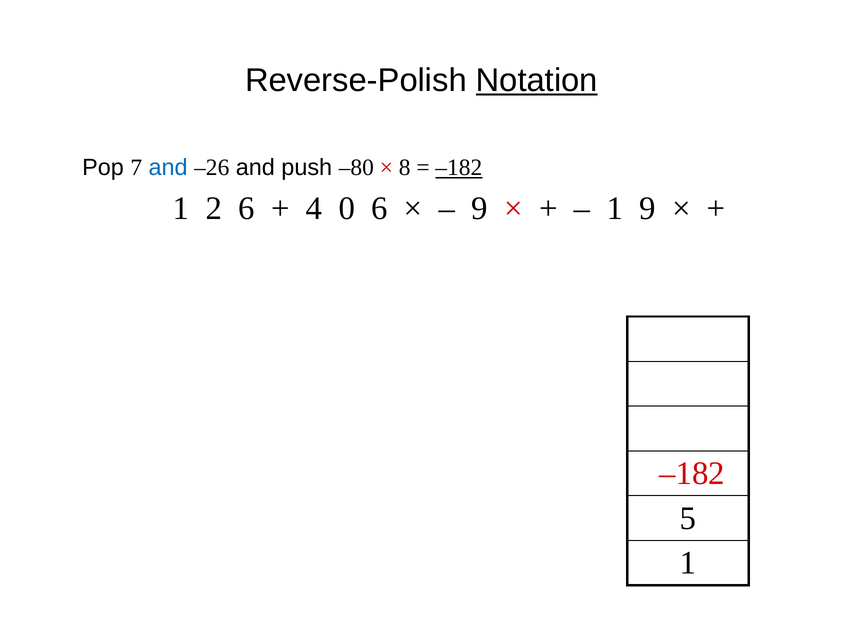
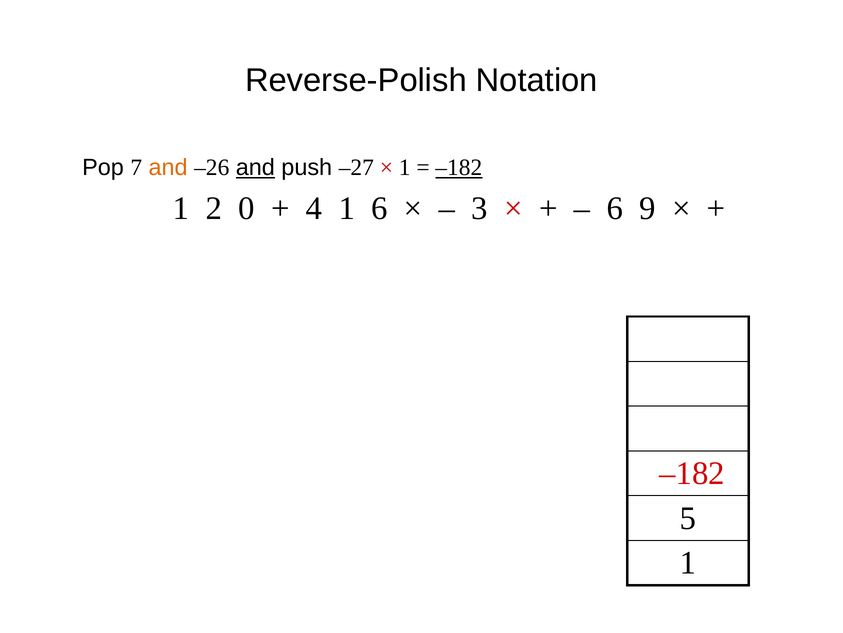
Notation underline: present -> none
and at (168, 167) colour: blue -> orange
and at (255, 167) underline: none -> present
–80: –80 -> –27
8 at (405, 167): 8 -> 1
2 6: 6 -> 0
4 0: 0 -> 1
9 at (480, 208): 9 -> 3
1 at (615, 208): 1 -> 6
